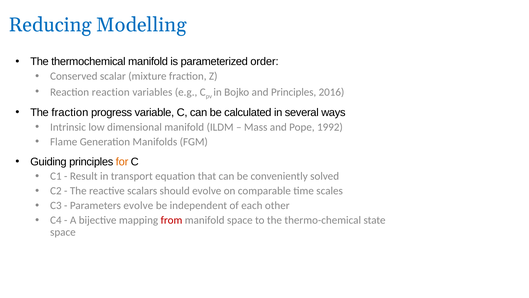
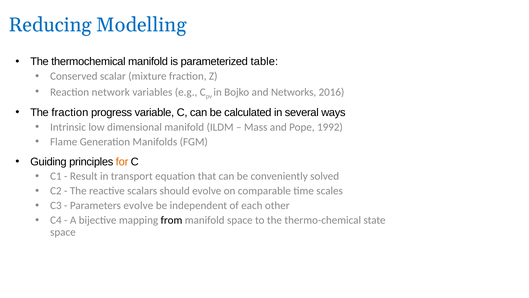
order: order -> table
Reaction reaction: reaction -> network
and Principles: Principles -> Networks
from colour: red -> black
